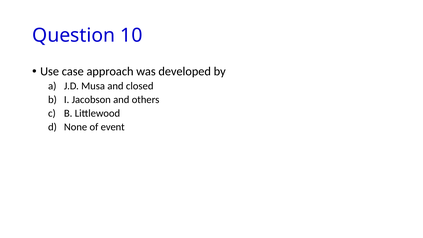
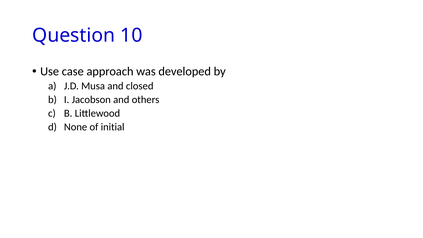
event: event -> initial
